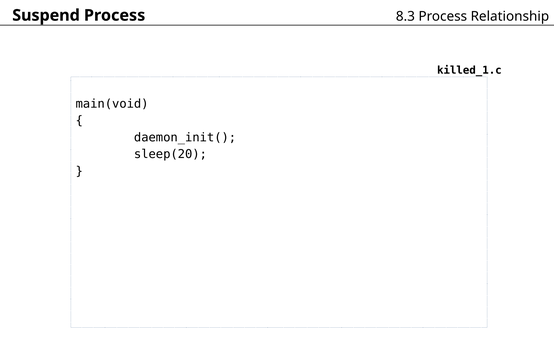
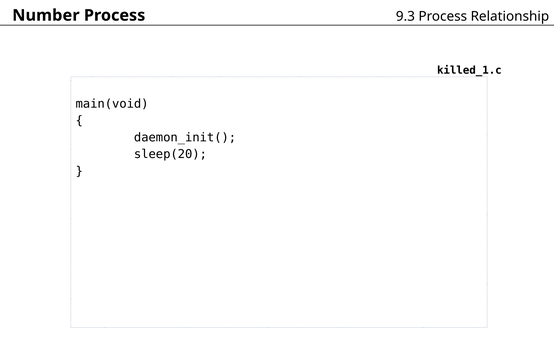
Suspend: Suspend -> Number
8.3: 8.3 -> 9.3
